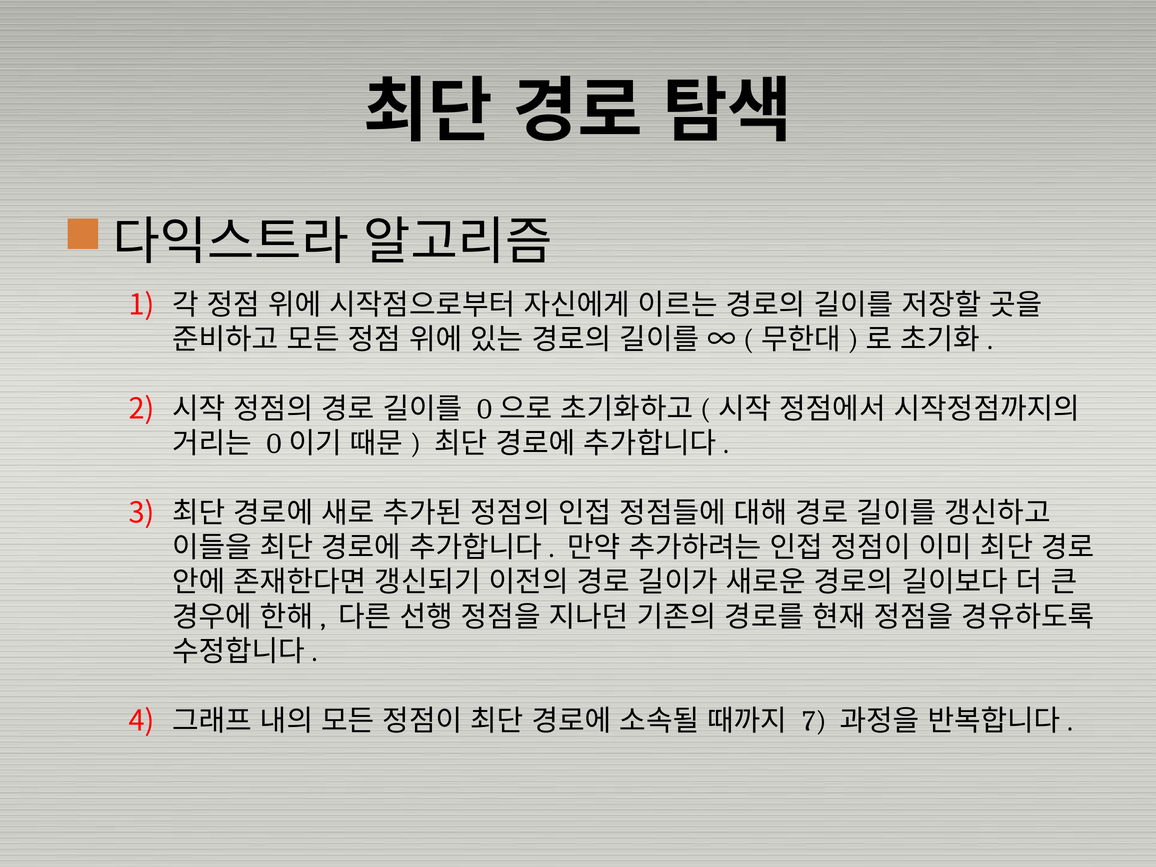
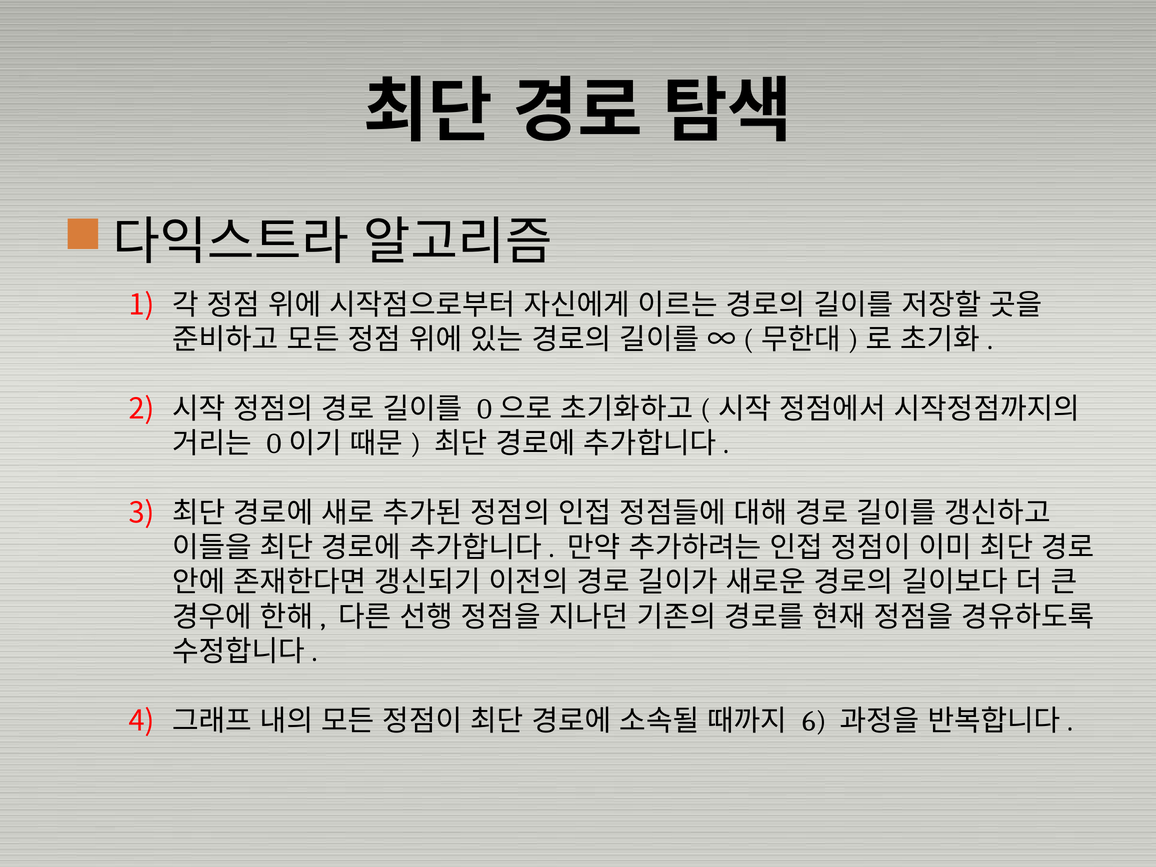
7: 7 -> 6
